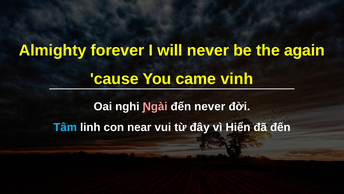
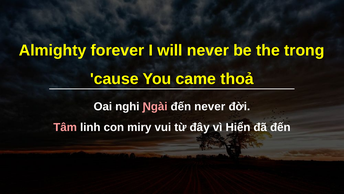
again: again -> trong
vinh: vinh -> thoả
Tâm colour: light blue -> pink
near: near -> miry
